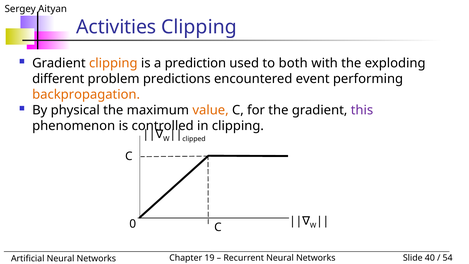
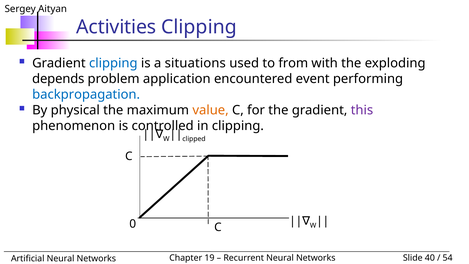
clipping at (113, 63) colour: orange -> blue
prediction: prediction -> situations
both: both -> from
different: different -> depends
predictions: predictions -> application
backpropagation colour: orange -> blue
